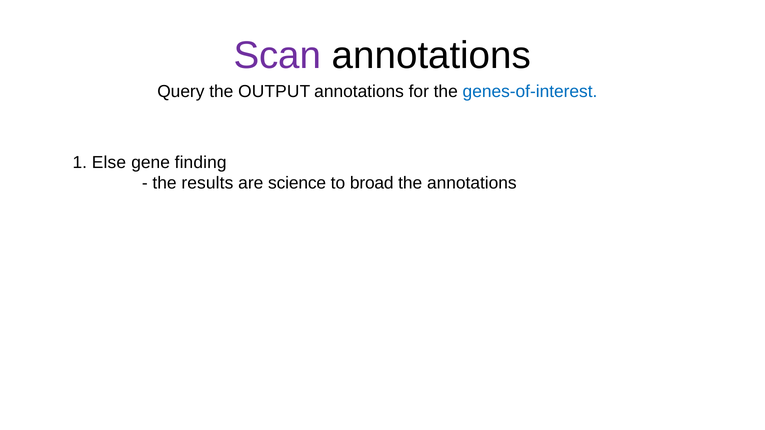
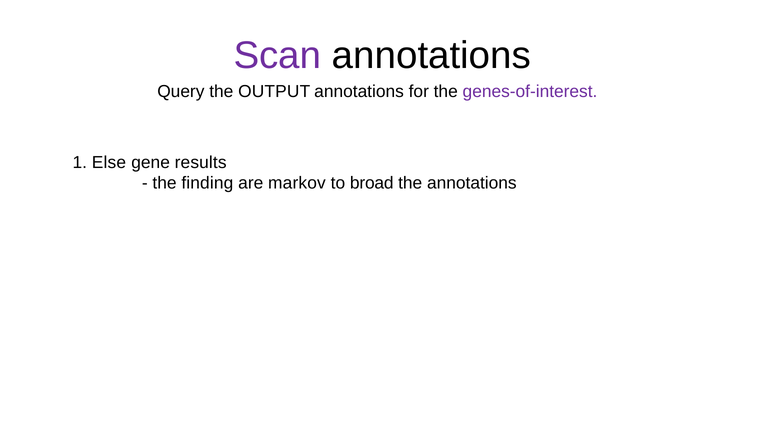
genes-of-interest colour: blue -> purple
finding: finding -> results
results: results -> finding
science: science -> markov
